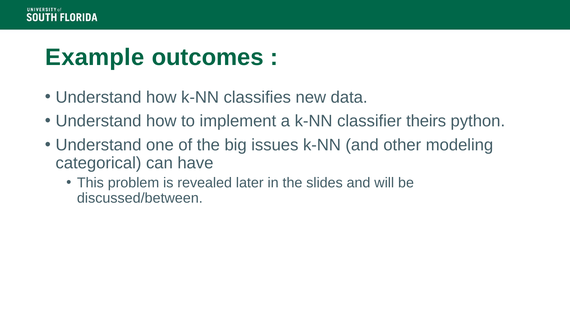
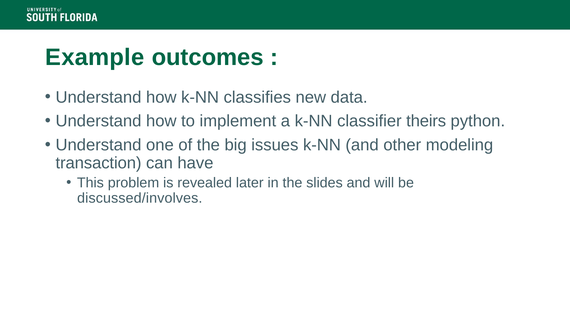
categorical: categorical -> transaction
discussed/between: discussed/between -> discussed/involves
